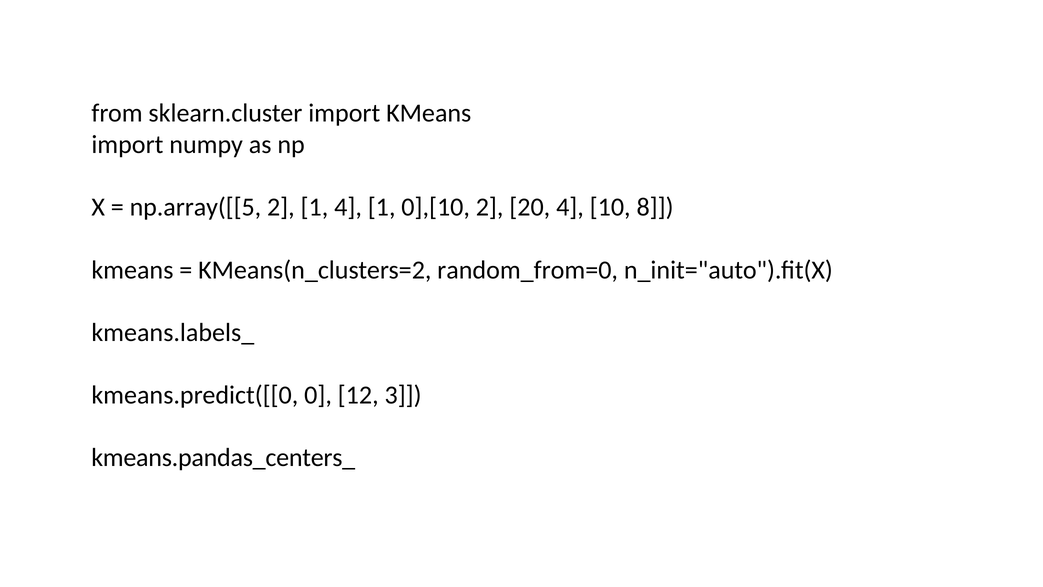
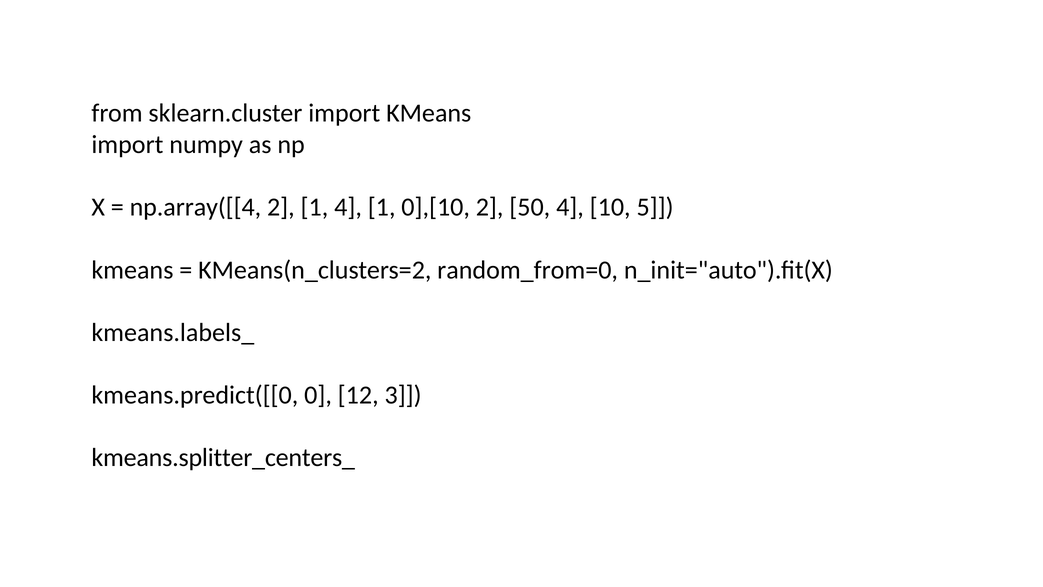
np.array([[5: np.array([[5 -> np.array([[4
20: 20 -> 50
8: 8 -> 5
kmeans.pandas_centers_: kmeans.pandas_centers_ -> kmeans.splitter_centers_
